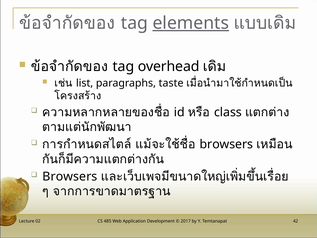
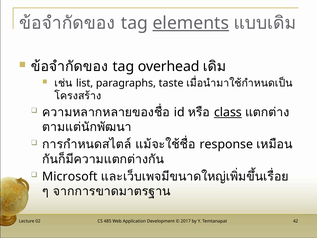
class underline: none -> present
browsers at (226, 144): browsers -> response
Browsers at (70, 176): Browsers -> Microsoft
